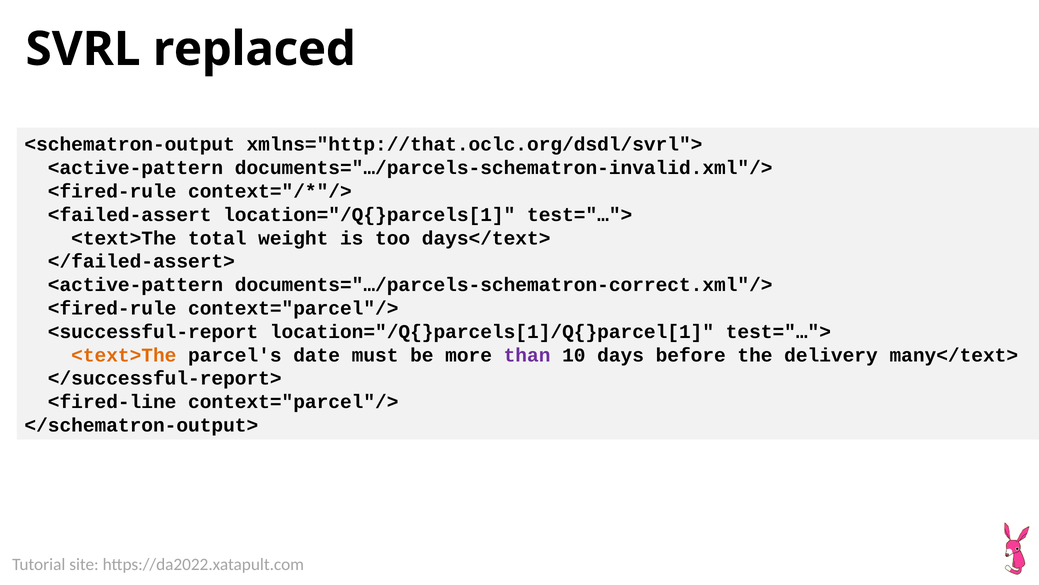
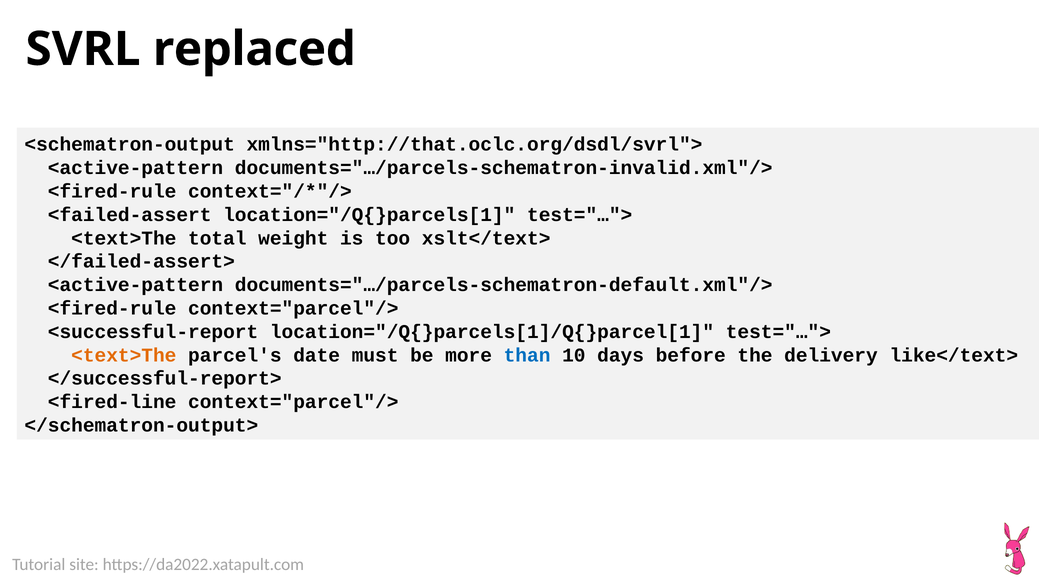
days</text>: days</text> -> xslt</text>
documents="…/parcels-schematron-correct.xml"/>: documents="…/parcels-schematron-correct.xml"/> -> documents="…/parcels-schematron-default.xml"/>
than colour: purple -> blue
many</text>: many</text> -> like</text>
